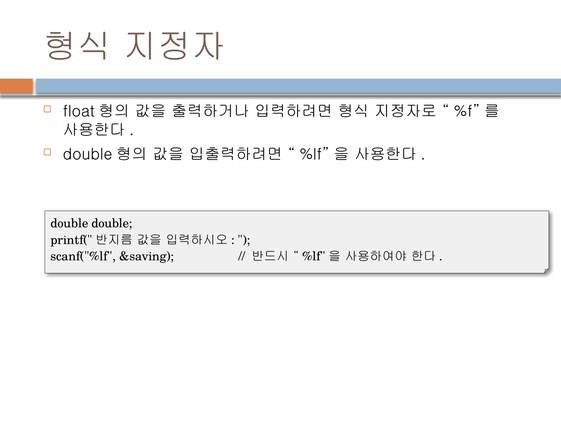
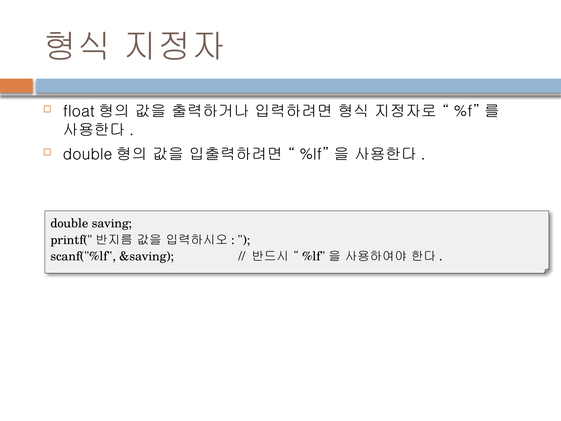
double double: double -> saving
